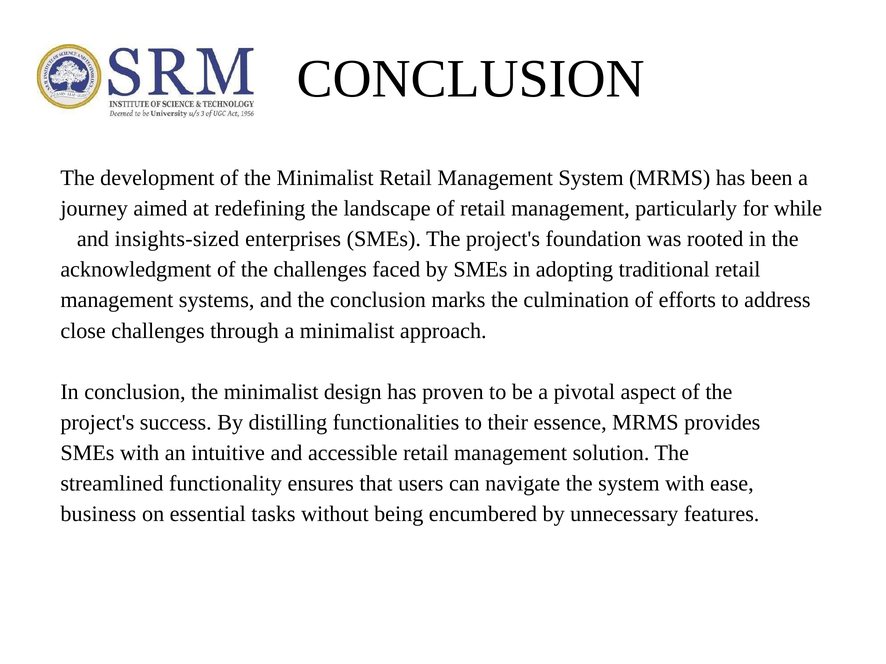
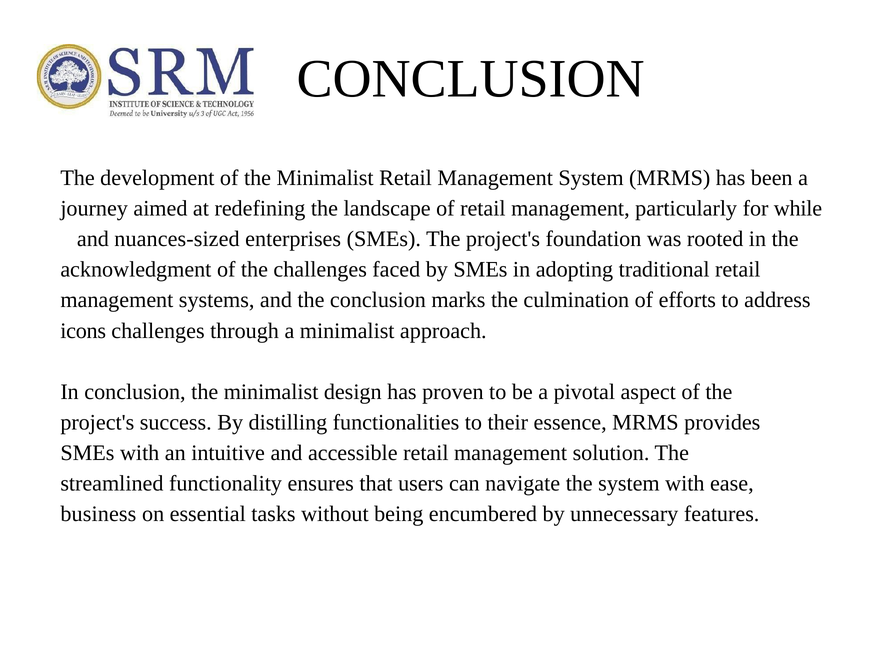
insights-sized: insights-sized -> nuances-sized
close: close -> icons
